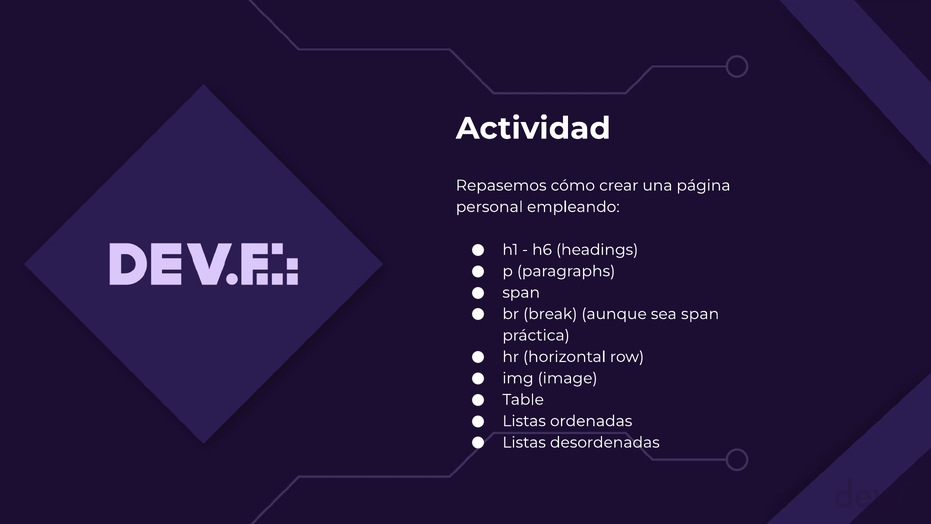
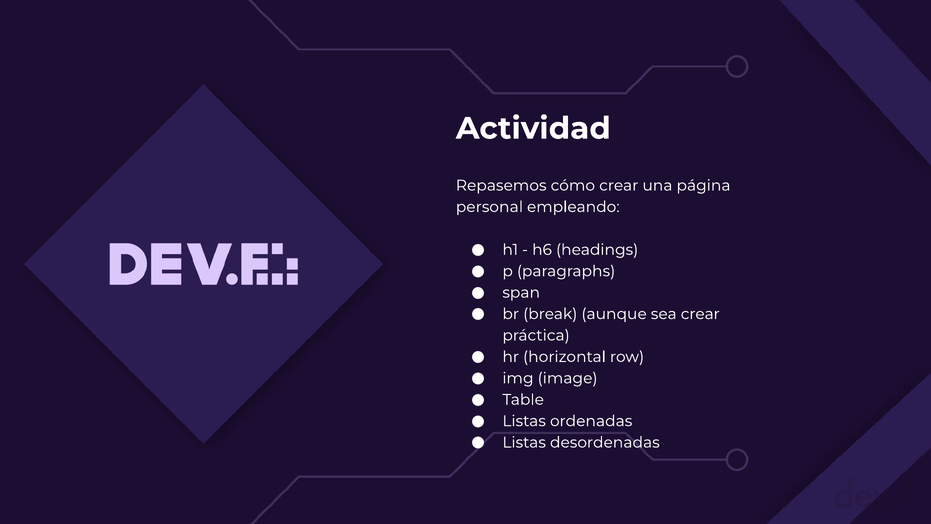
sea span: span -> crear
